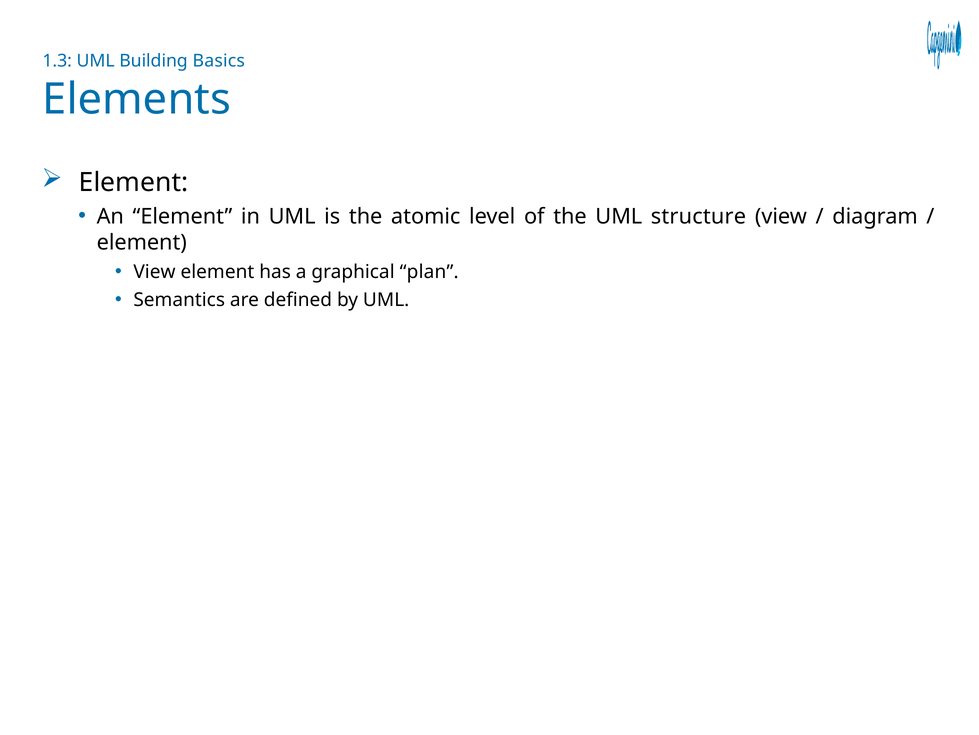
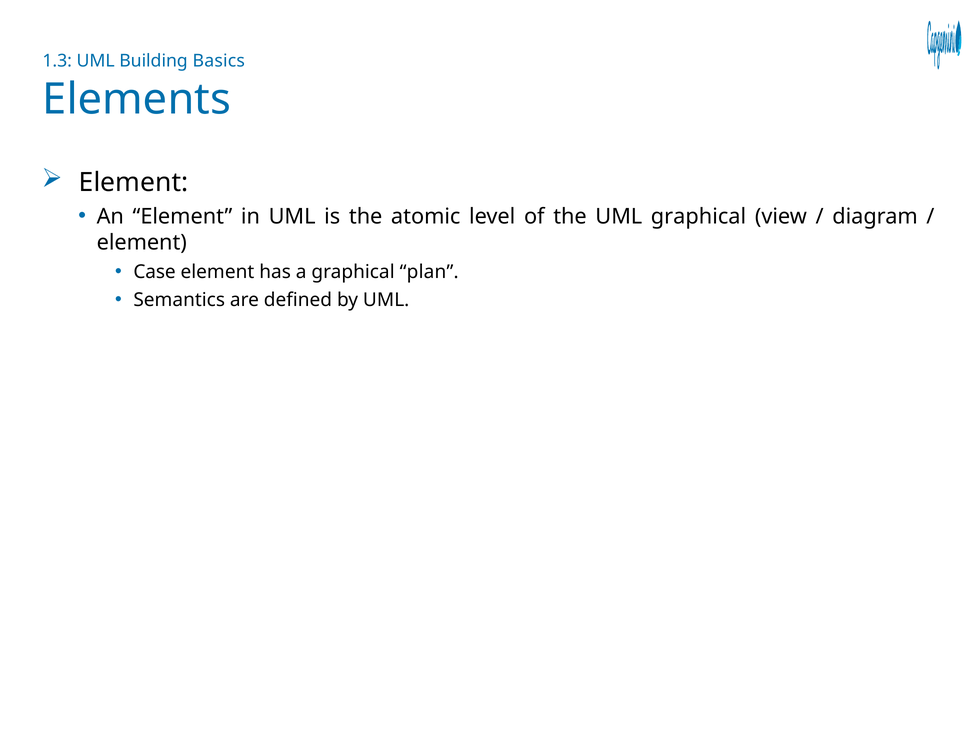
UML structure: structure -> graphical
View at (154, 272): View -> Case
